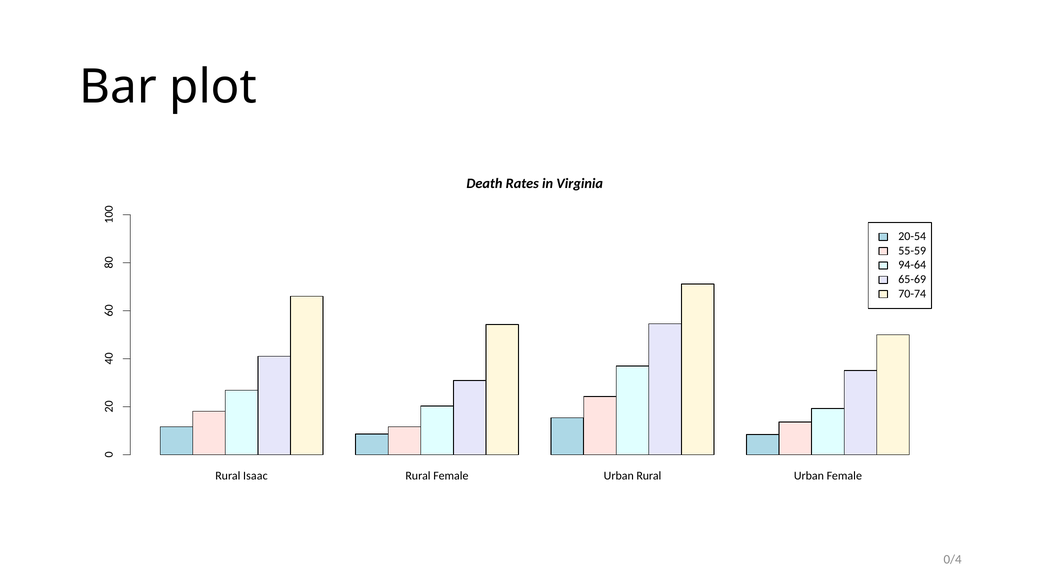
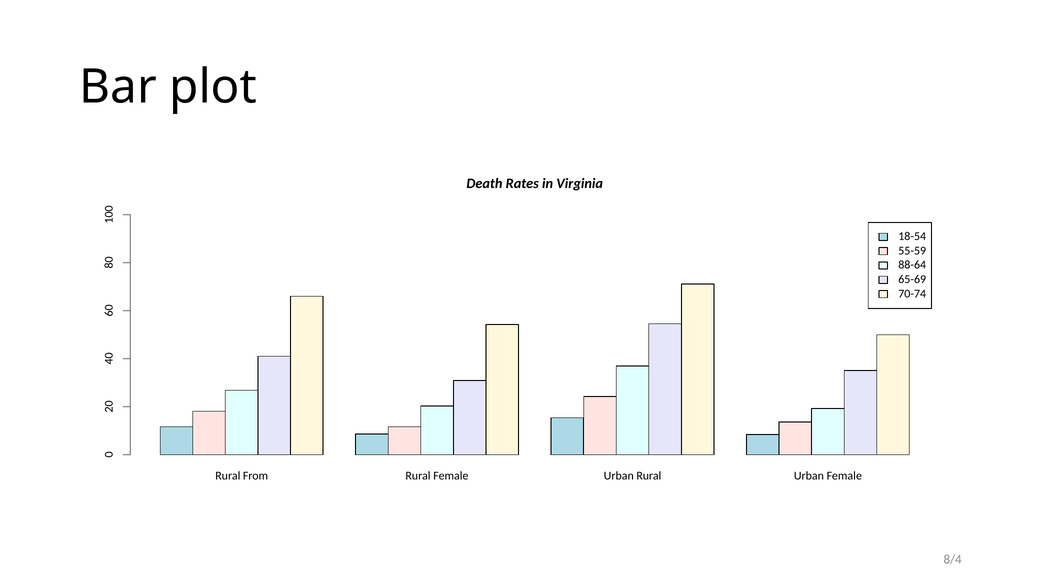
20-54: 20-54 -> 18-54
94-64: 94-64 -> 88-64
Isaac: Isaac -> From
0/4: 0/4 -> 8/4
